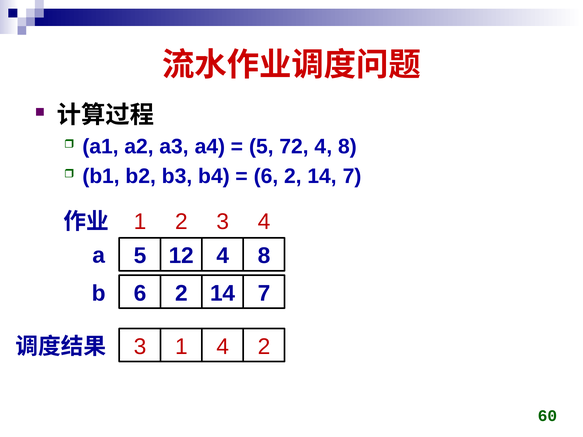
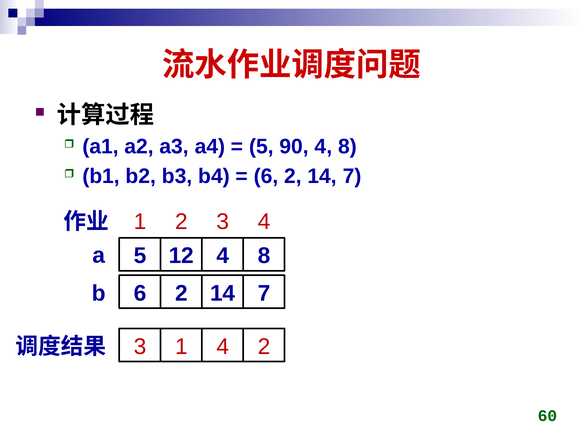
72: 72 -> 90
